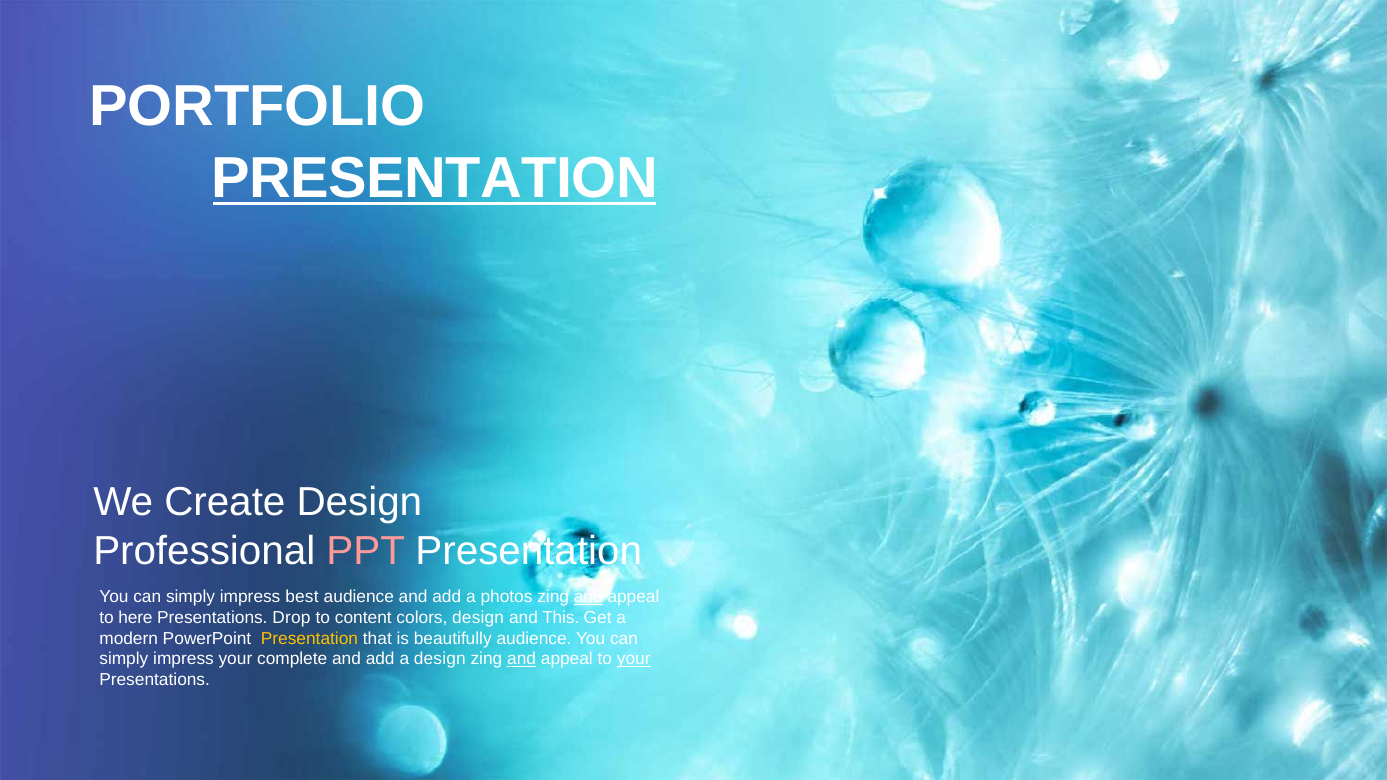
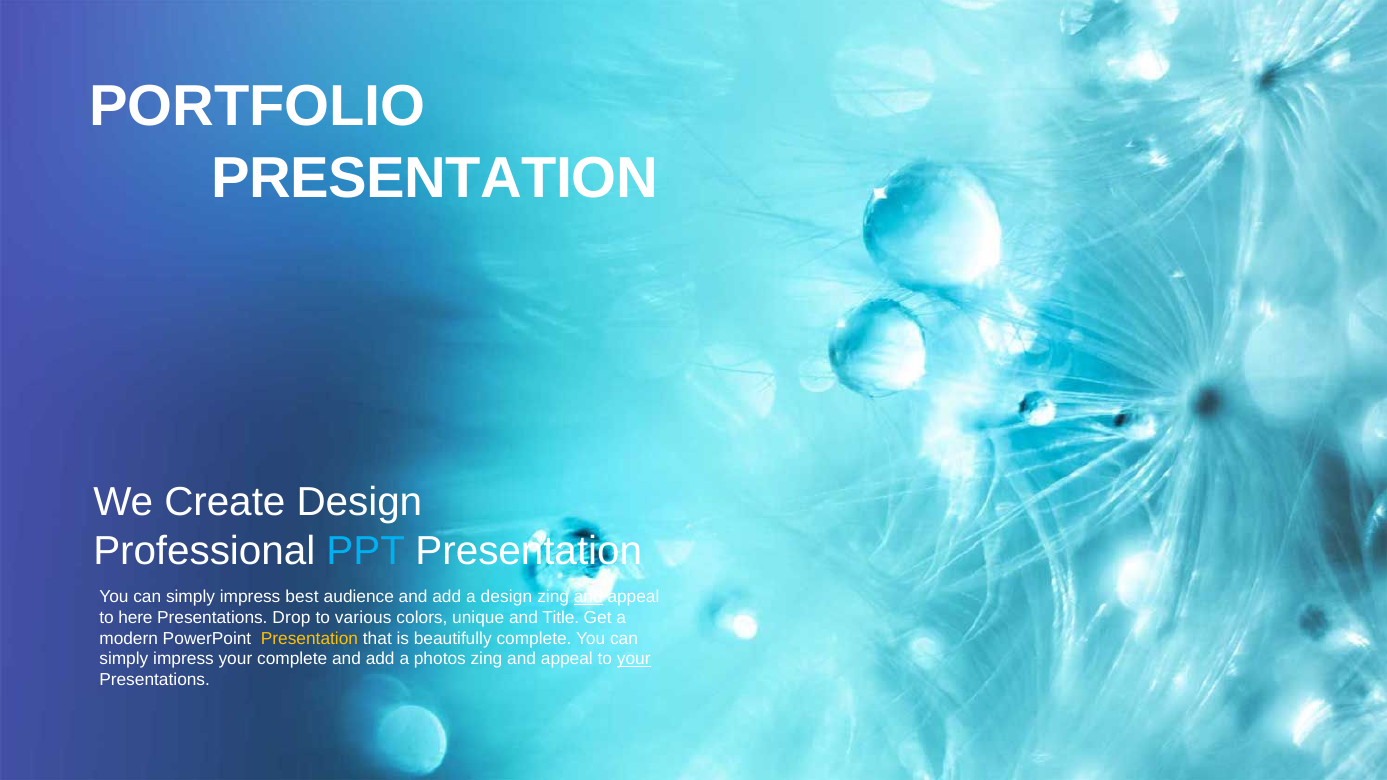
PRESENTATION at (435, 179) underline: present -> none
PPT colour: pink -> light blue
a photos: photos -> design
content: content -> various
colors design: design -> unique
This: This -> Title
beautifully audience: audience -> complete
a design: design -> photos
and at (522, 659) underline: present -> none
